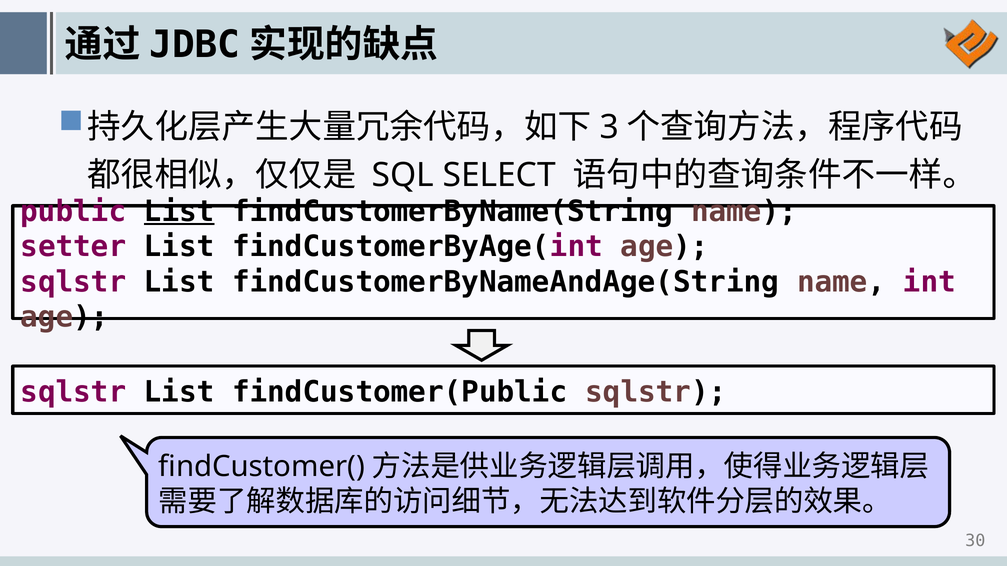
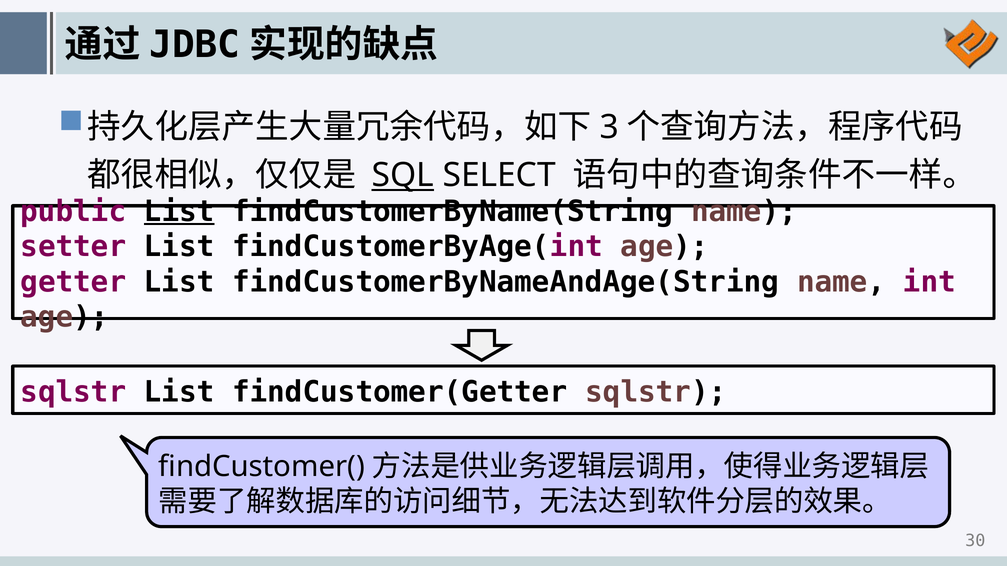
SQL underline: none -> present
sqlstr at (73, 282): sqlstr -> getter
findCustomer(Public: findCustomer(Public -> findCustomer(Getter
